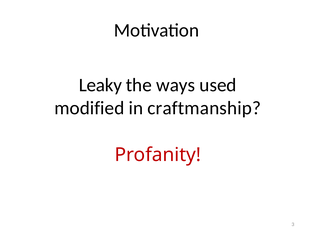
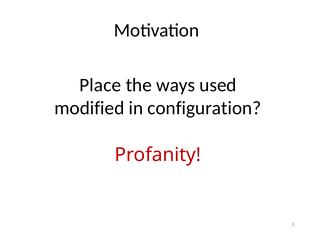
Leaky: Leaky -> Place
craftmanship: craftmanship -> configuration
